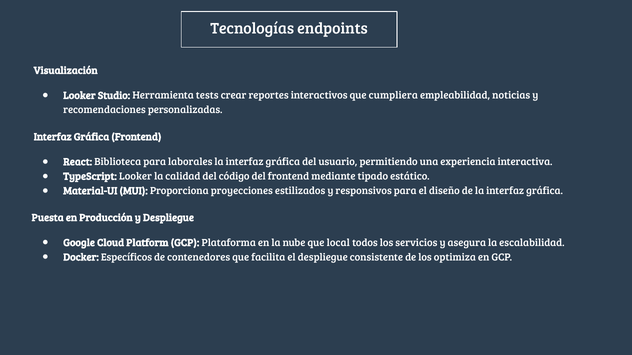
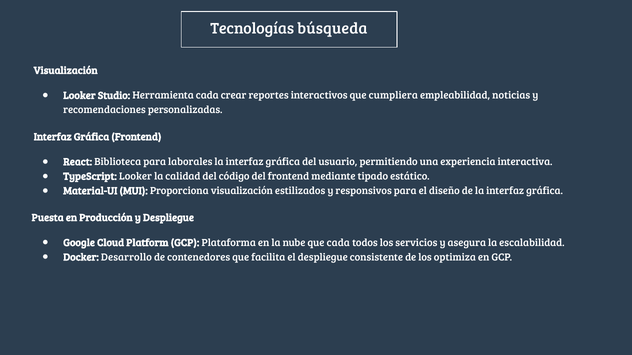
endpoints: endpoints -> búsqueda
Herramienta tests: tests -> cada
Proporciona proyecciones: proyecciones -> visualización
que local: local -> cada
Específicos: Específicos -> Desarrollo
